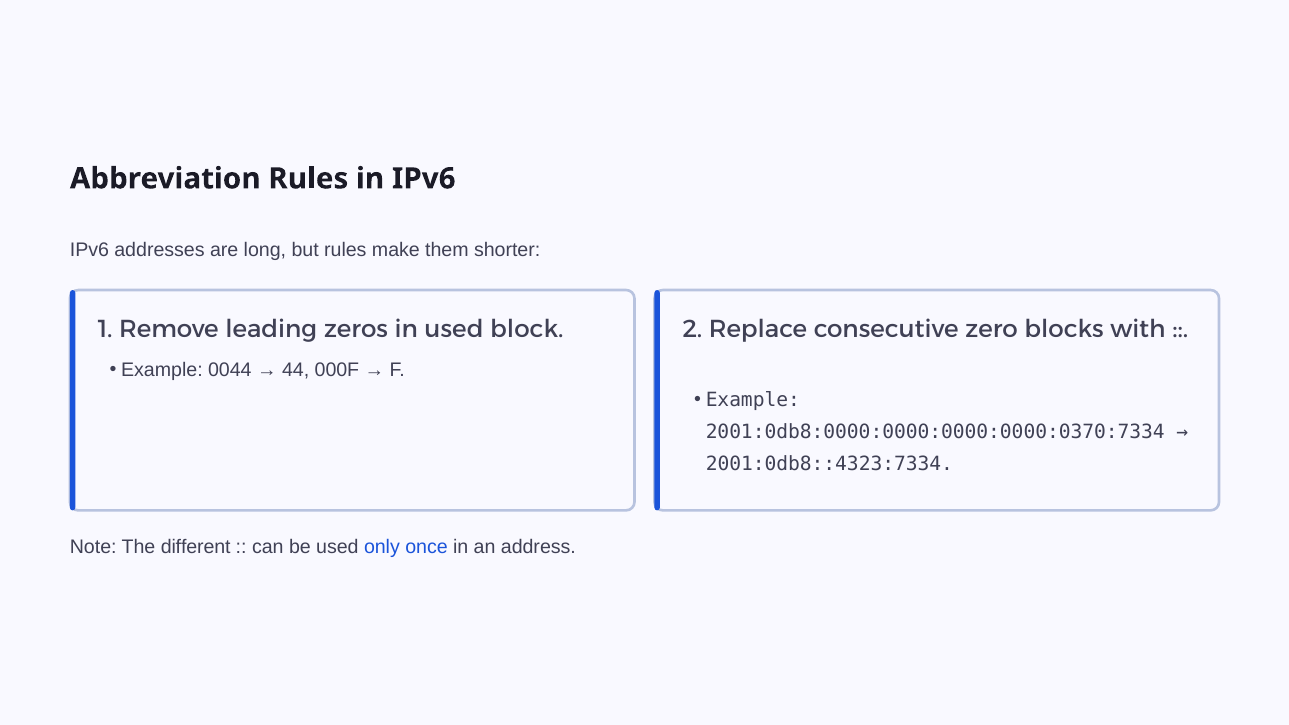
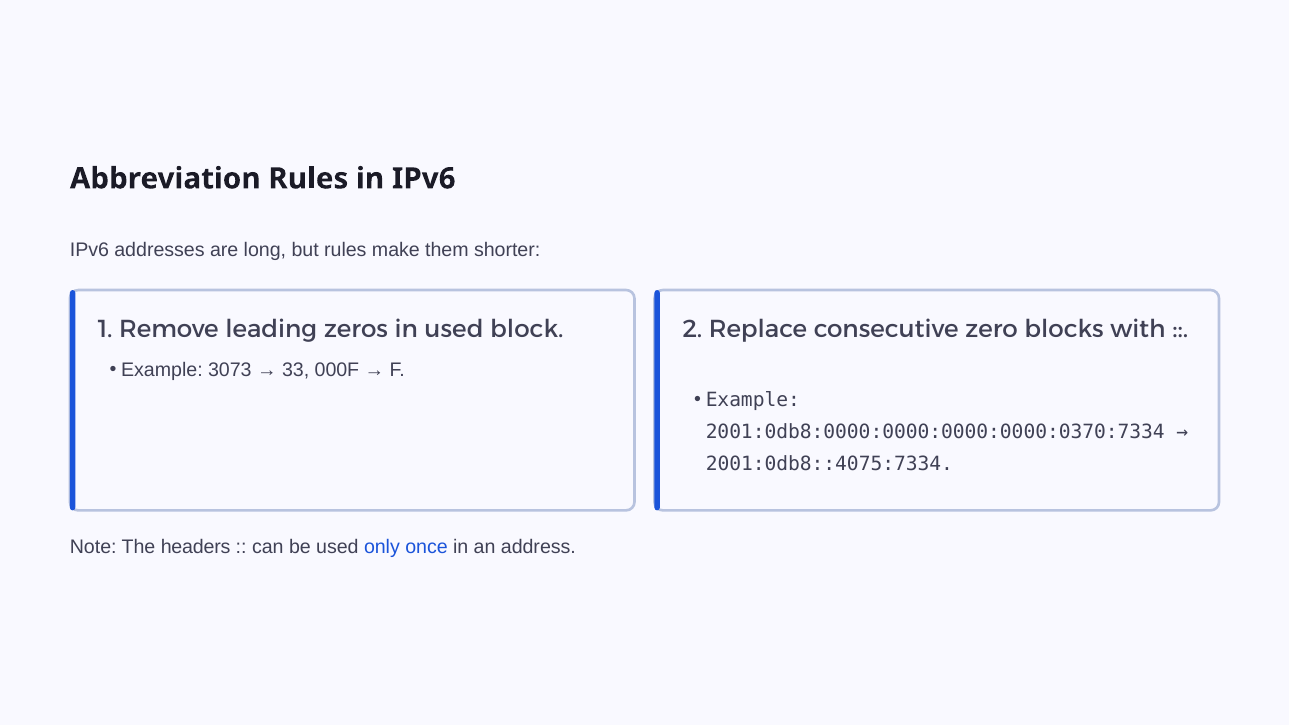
0044: 0044 -> 3073
44: 44 -> 33
2001:0db8::4323:7334: 2001:0db8::4323:7334 -> 2001:0db8::4075:7334
different: different -> headers
